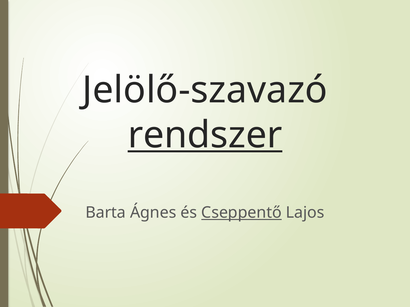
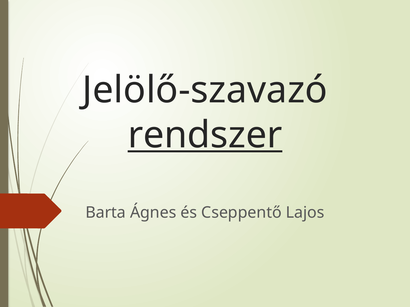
Cseppentő underline: present -> none
